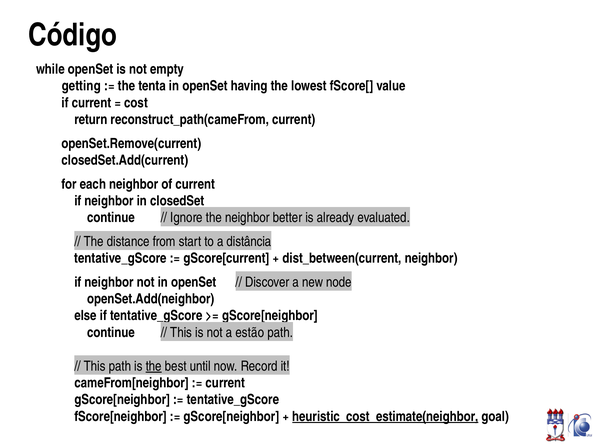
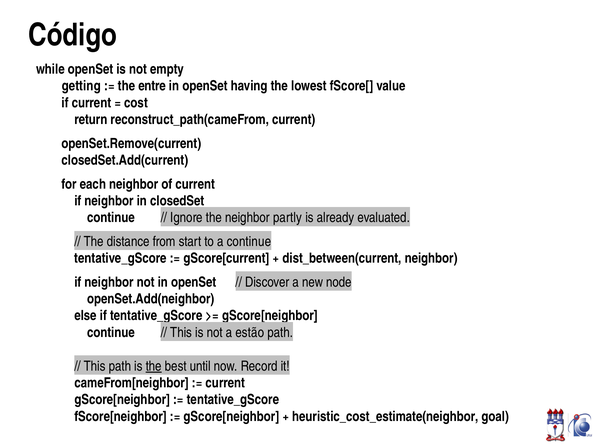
tenta: tenta -> entre
better: better -> partly
a distância: distância -> continue
heuristic_cost_estimate(neighbor underline: present -> none
